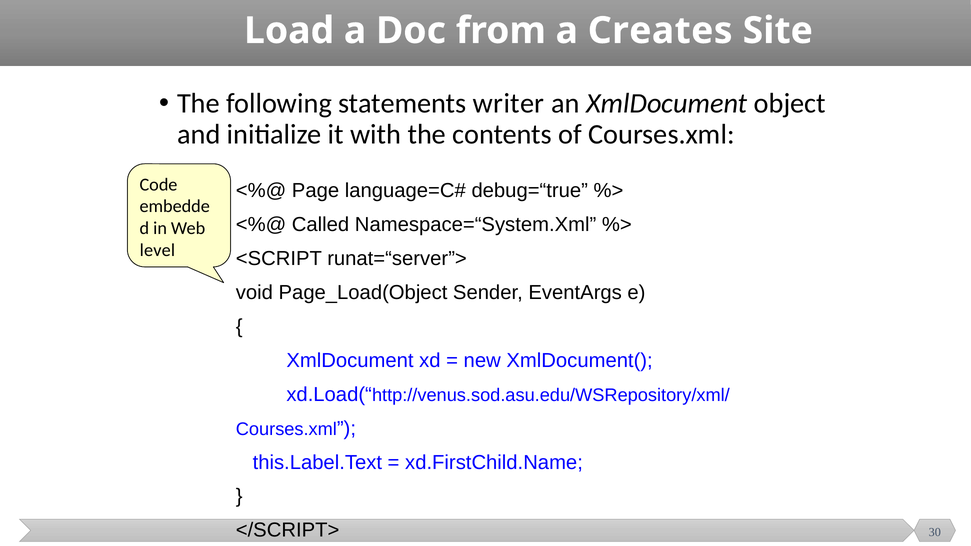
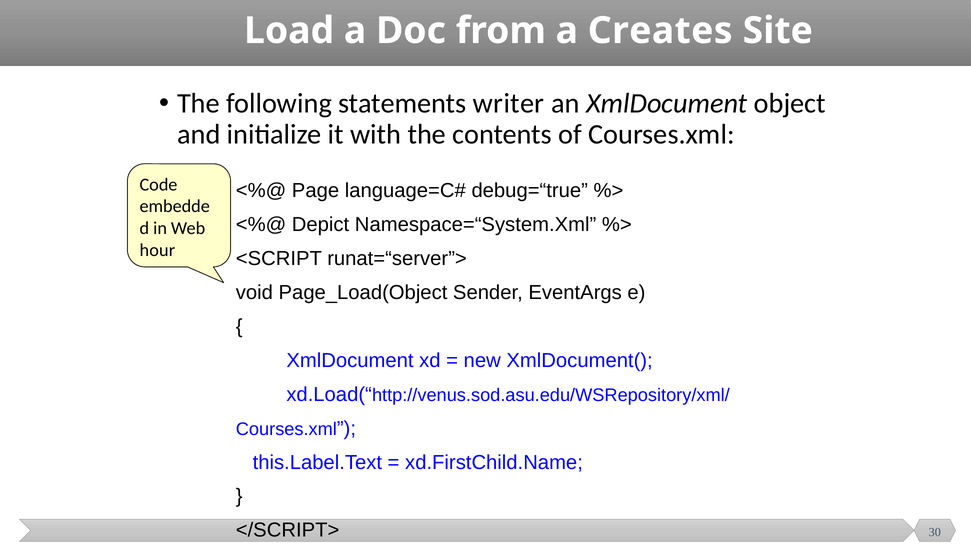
Called: Called -> Depict
level: level -> hour
